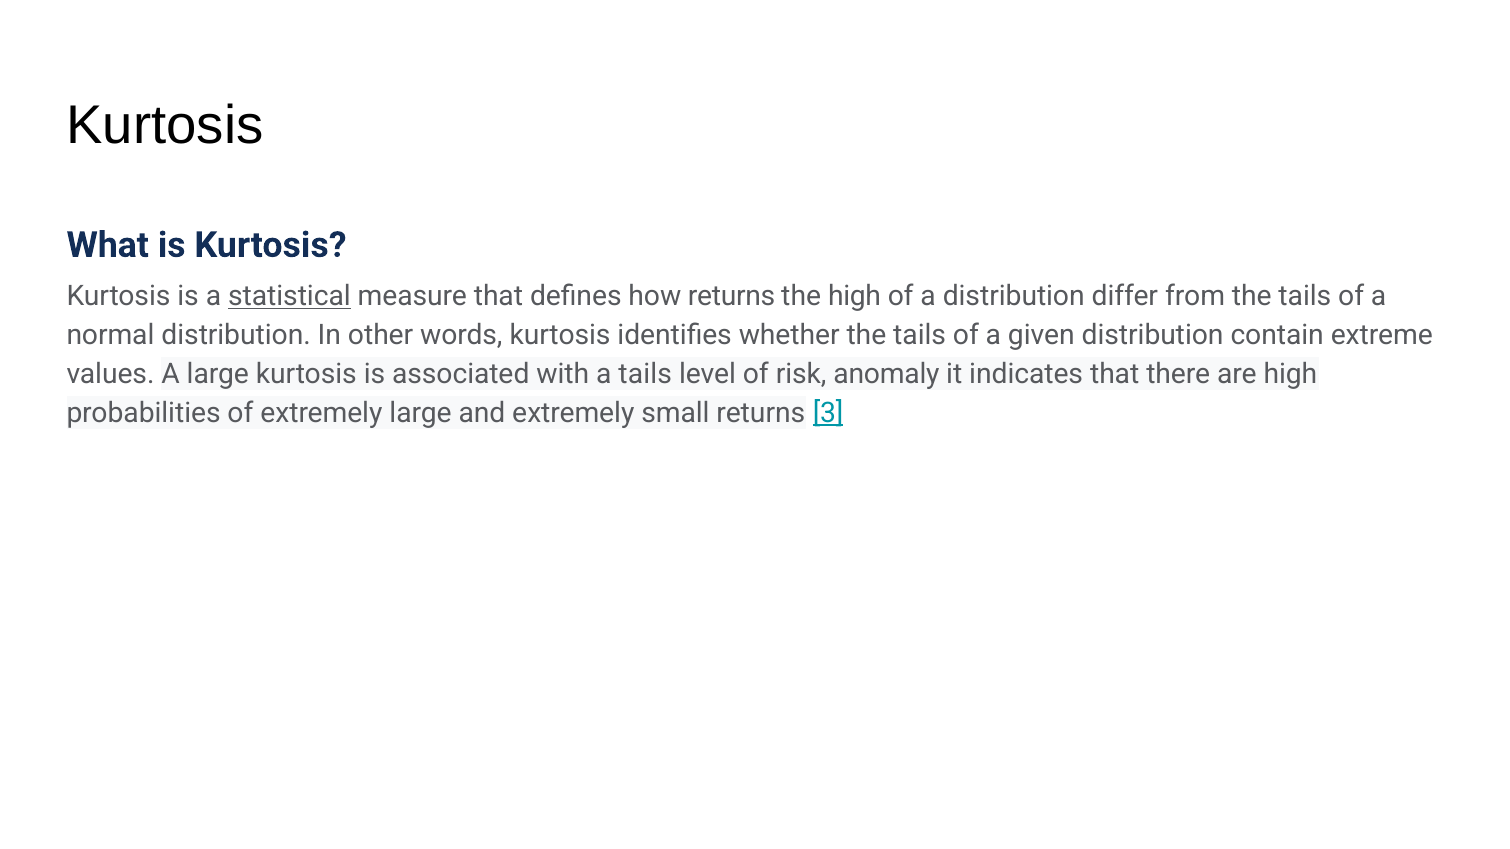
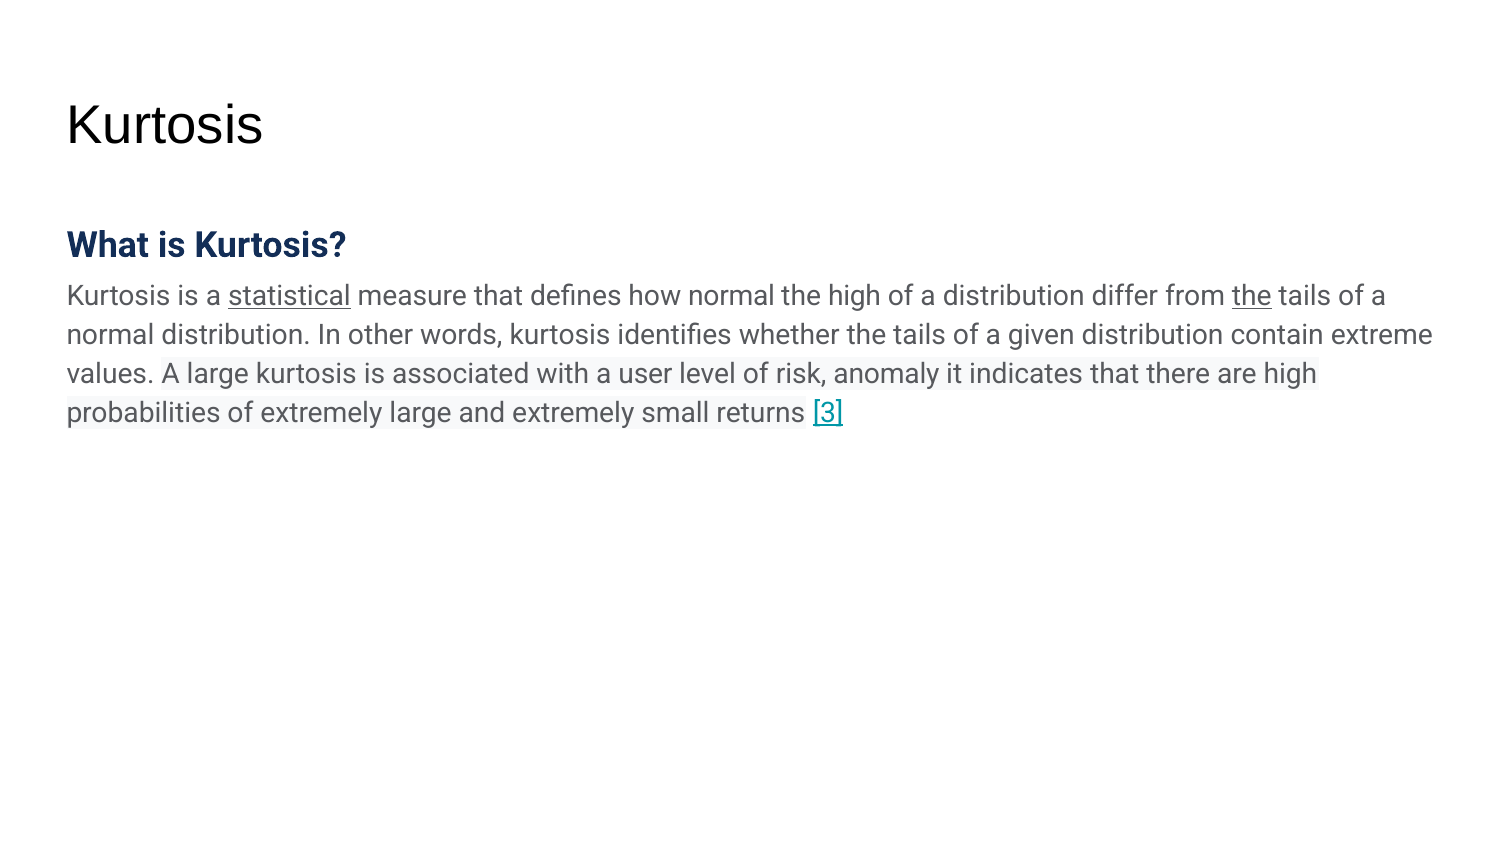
how returns: returns -> normal
the at (1252, 296) underline: none -> present
a tails: tails -> user
